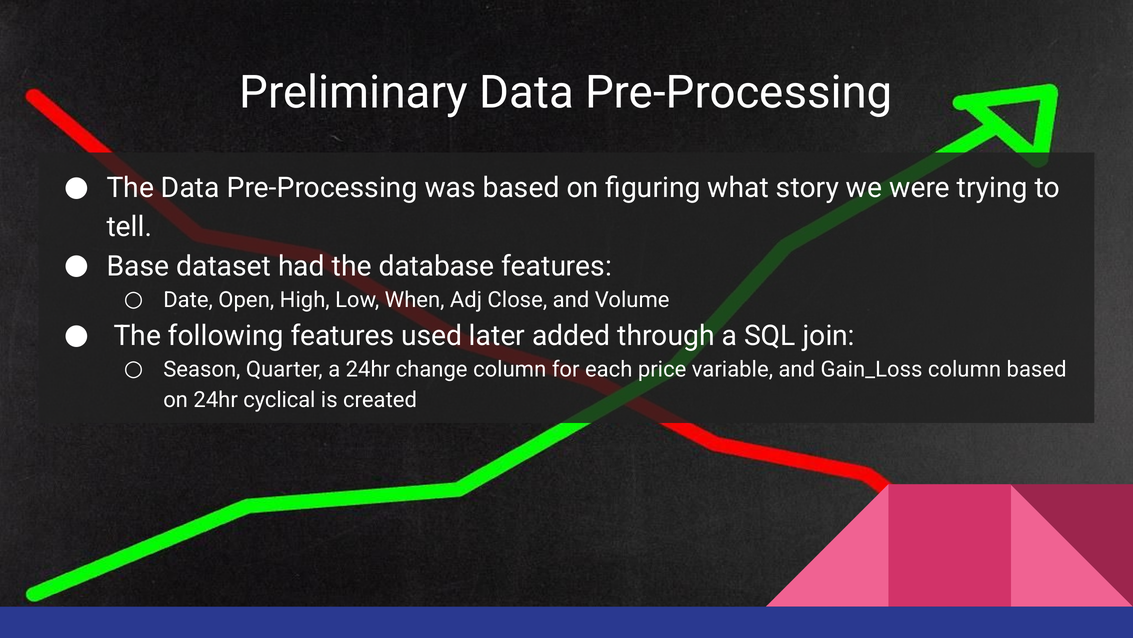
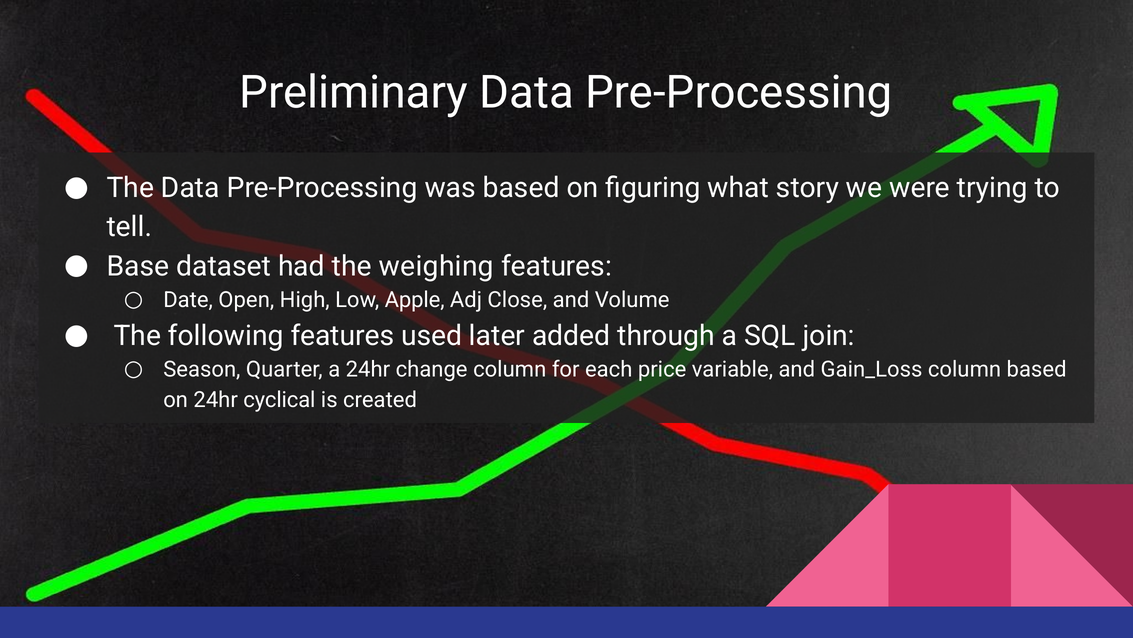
database: database -> weighing
When: When -> Apple
